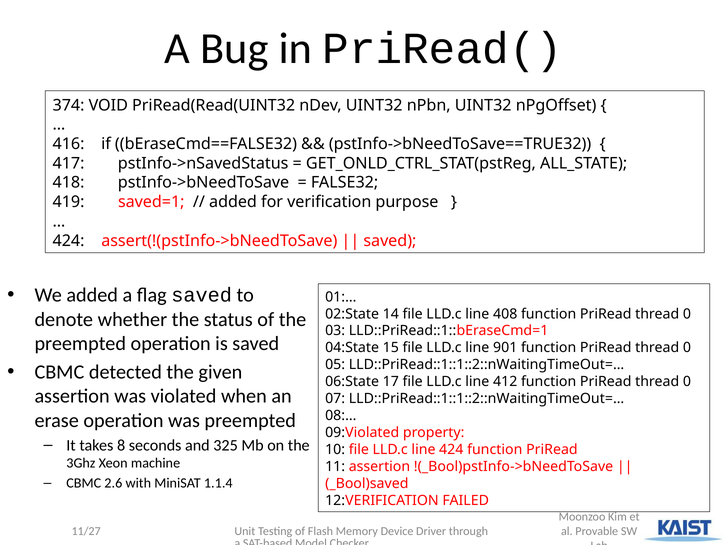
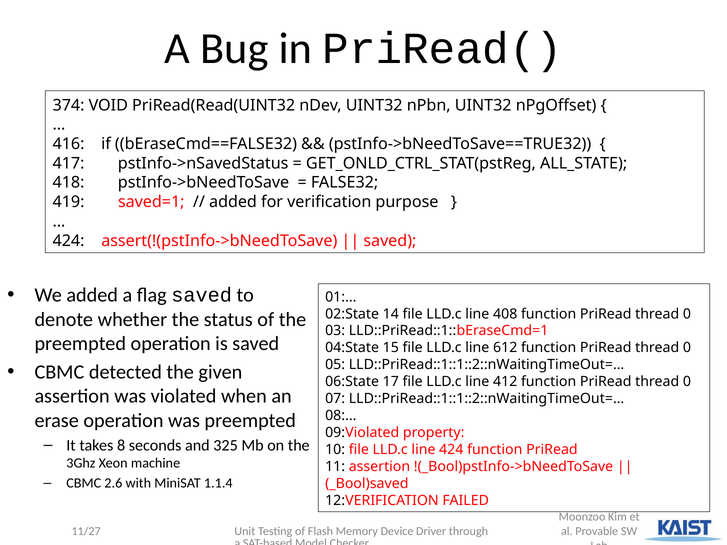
901: 901 -> 612
